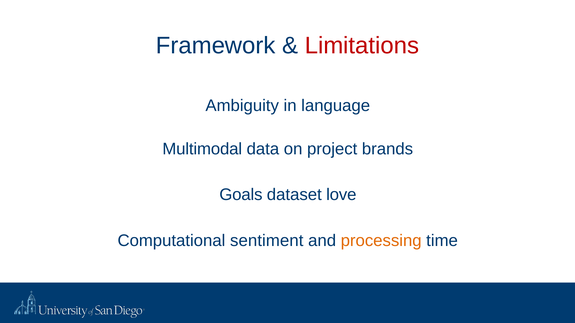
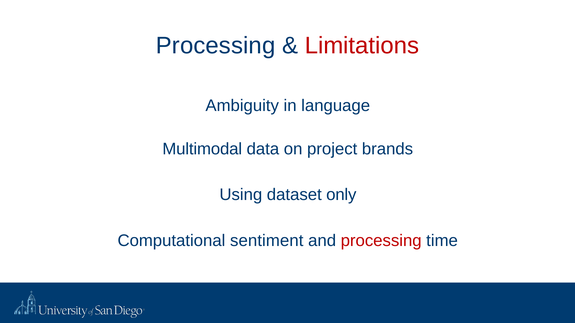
Framework at (216, 46): Framework -> Processing
Goals: Goals -> Using
love: love -> only
processing at (381, 241) colour: orange -> red
